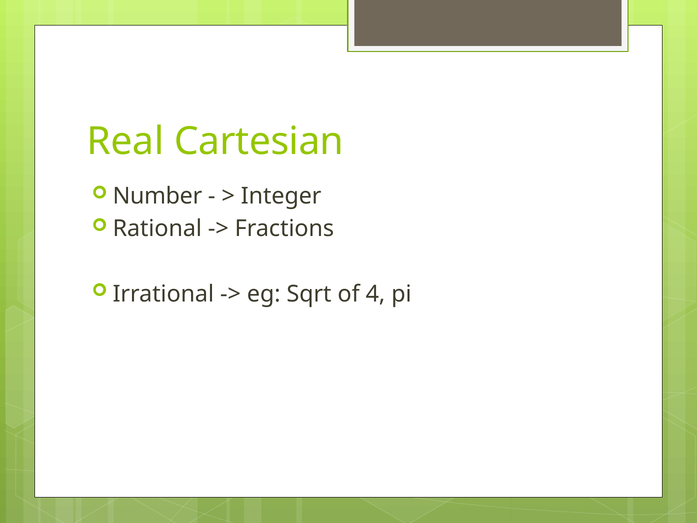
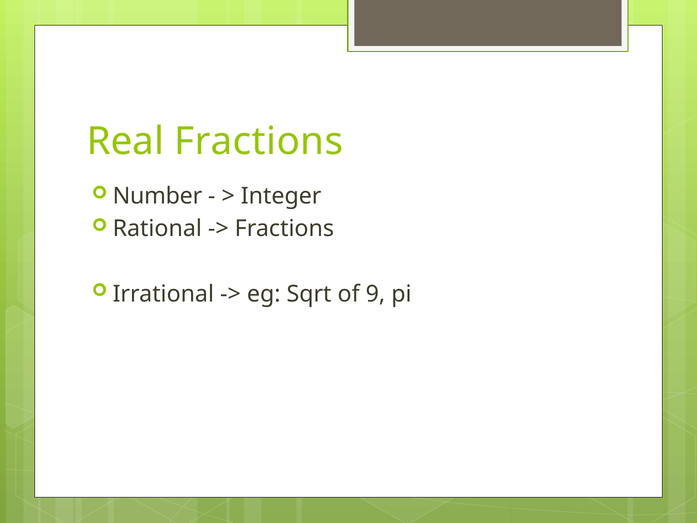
Real Cartesian: Cartesian -> Fractions
4: 4 -> 9
